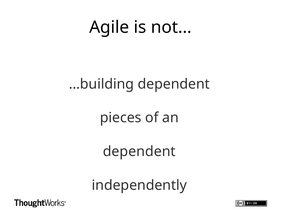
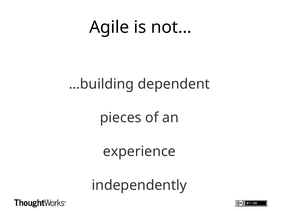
dependent at (139, 151): dependent -> experience
